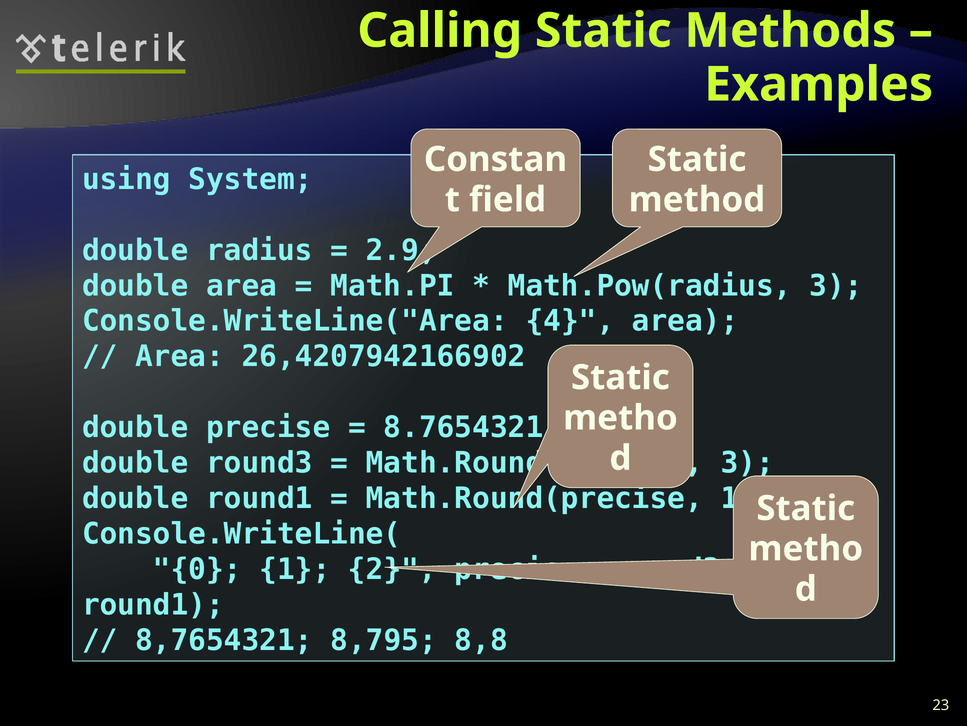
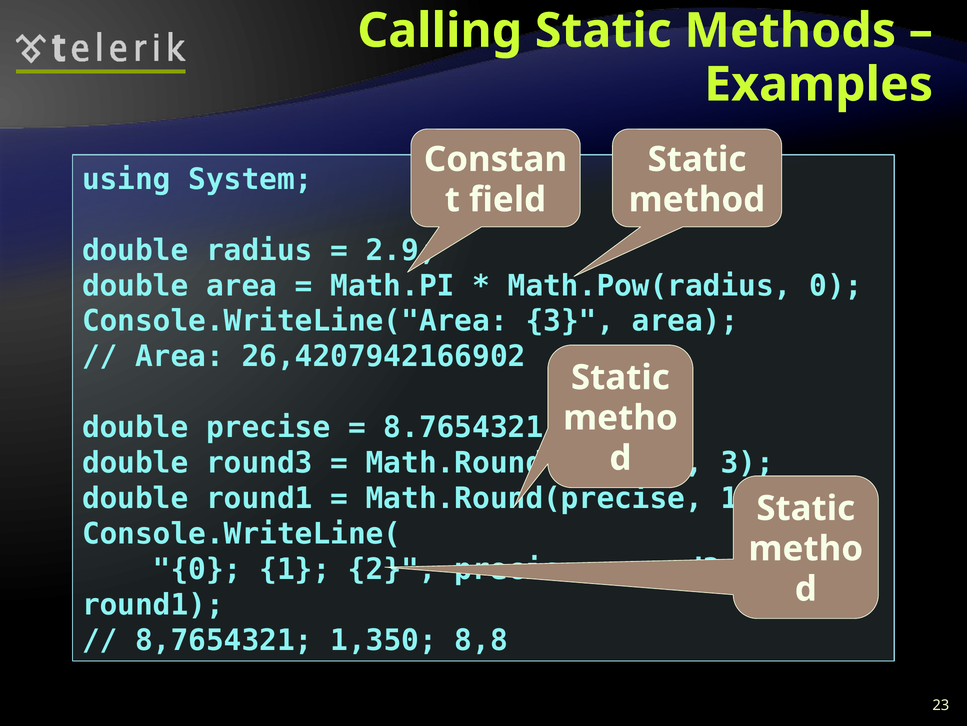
Math.Pow(radius 3: 3 -> 0
Console.WriteLine("Area 4: 4 -> 3
8,795: 8,795 -> 1,350
